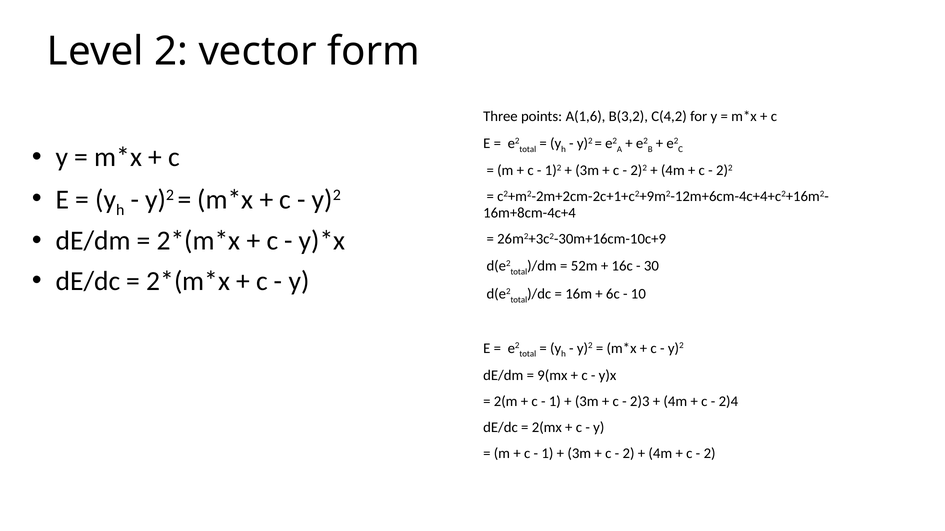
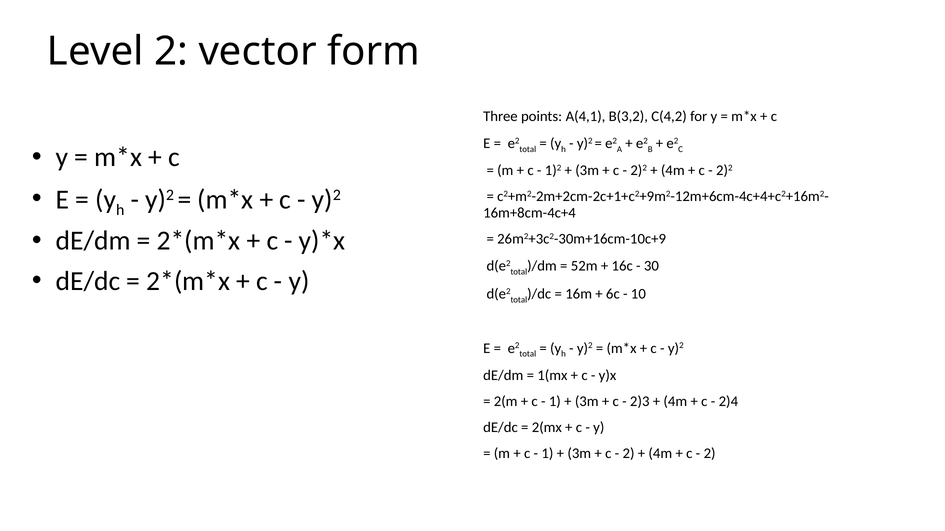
A(1,6: A(1,6 -> A(4,1
9(mx: 9(mx -> 1(mx
